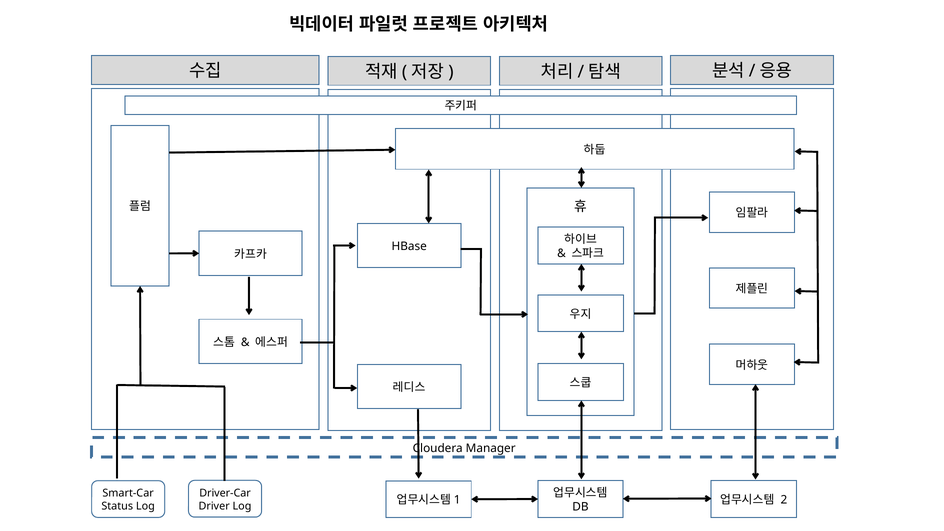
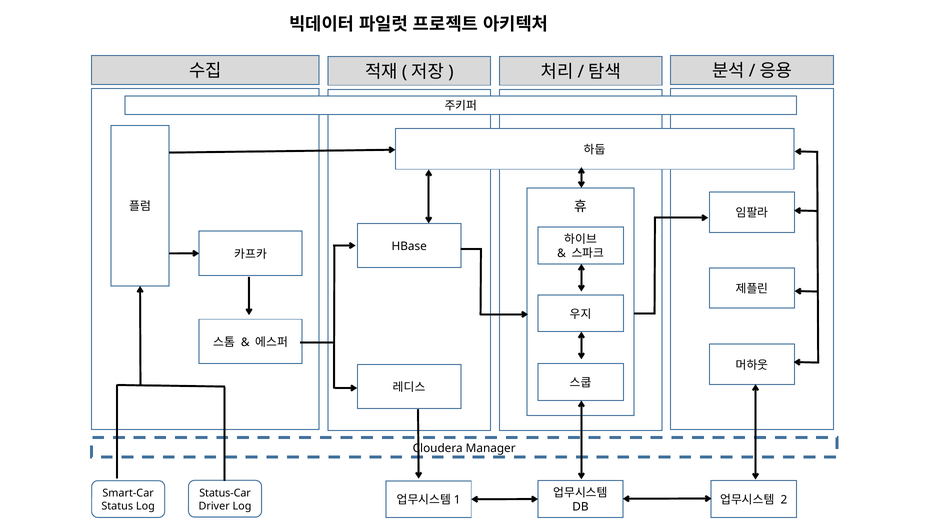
Driver-Car: Driver-Car -> Status-Car
